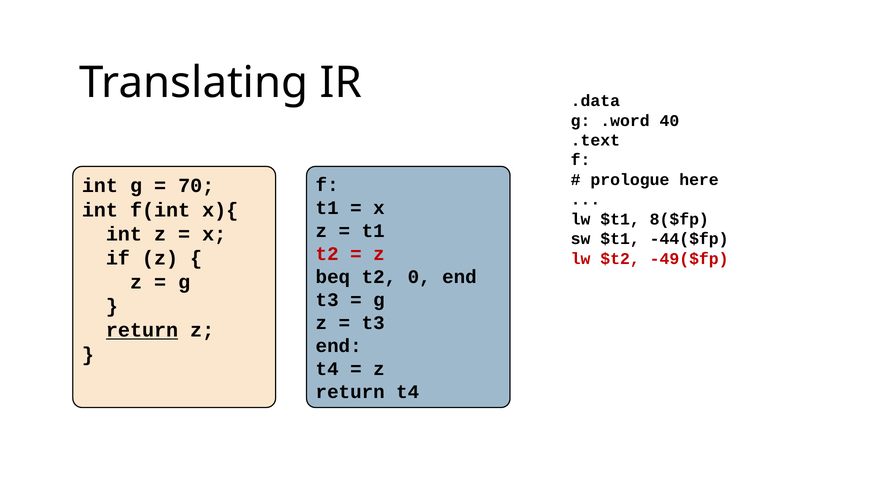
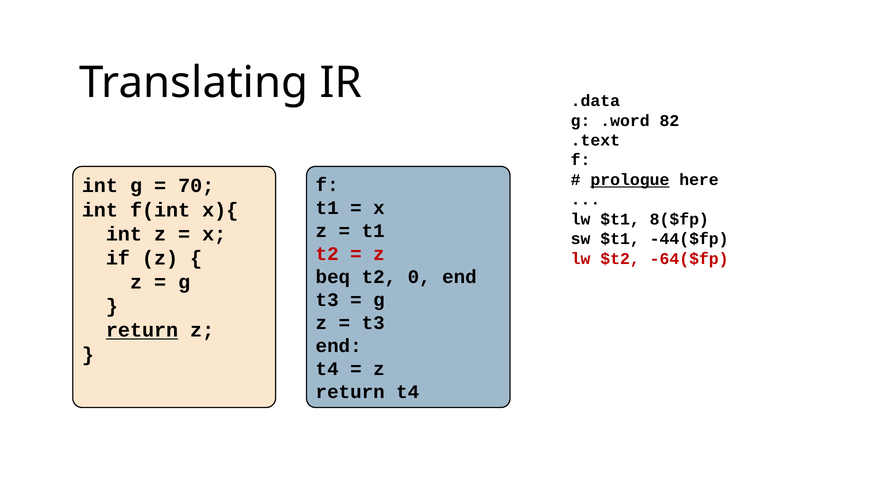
40: 40 -> 82
prologue underline: none -> present
-49($fp: -49($fp -> -64($fp
